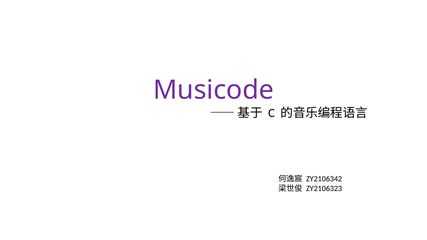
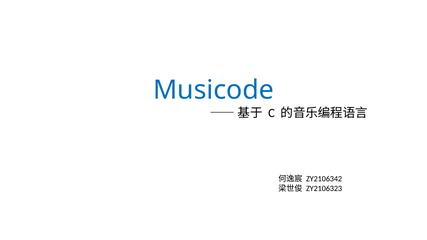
Musicode colour: purple -> blue
